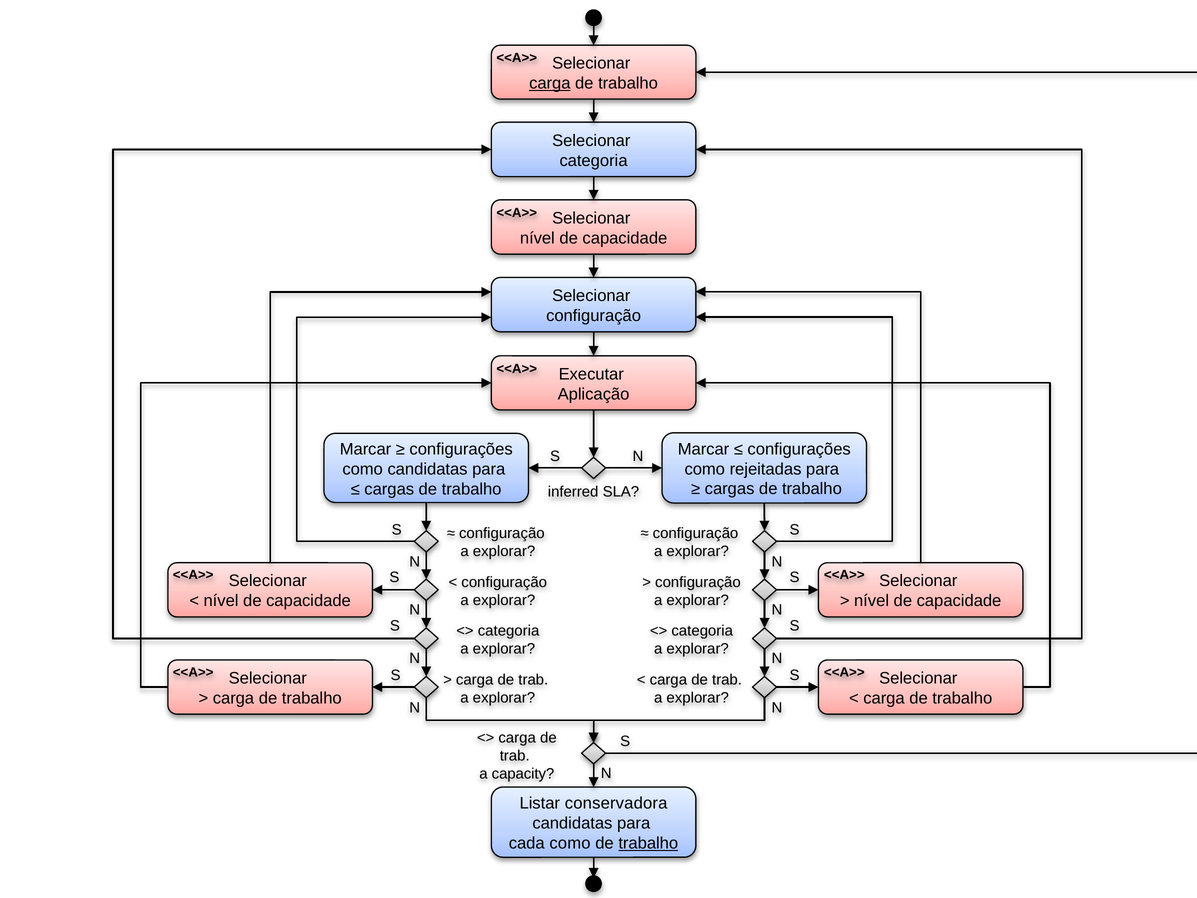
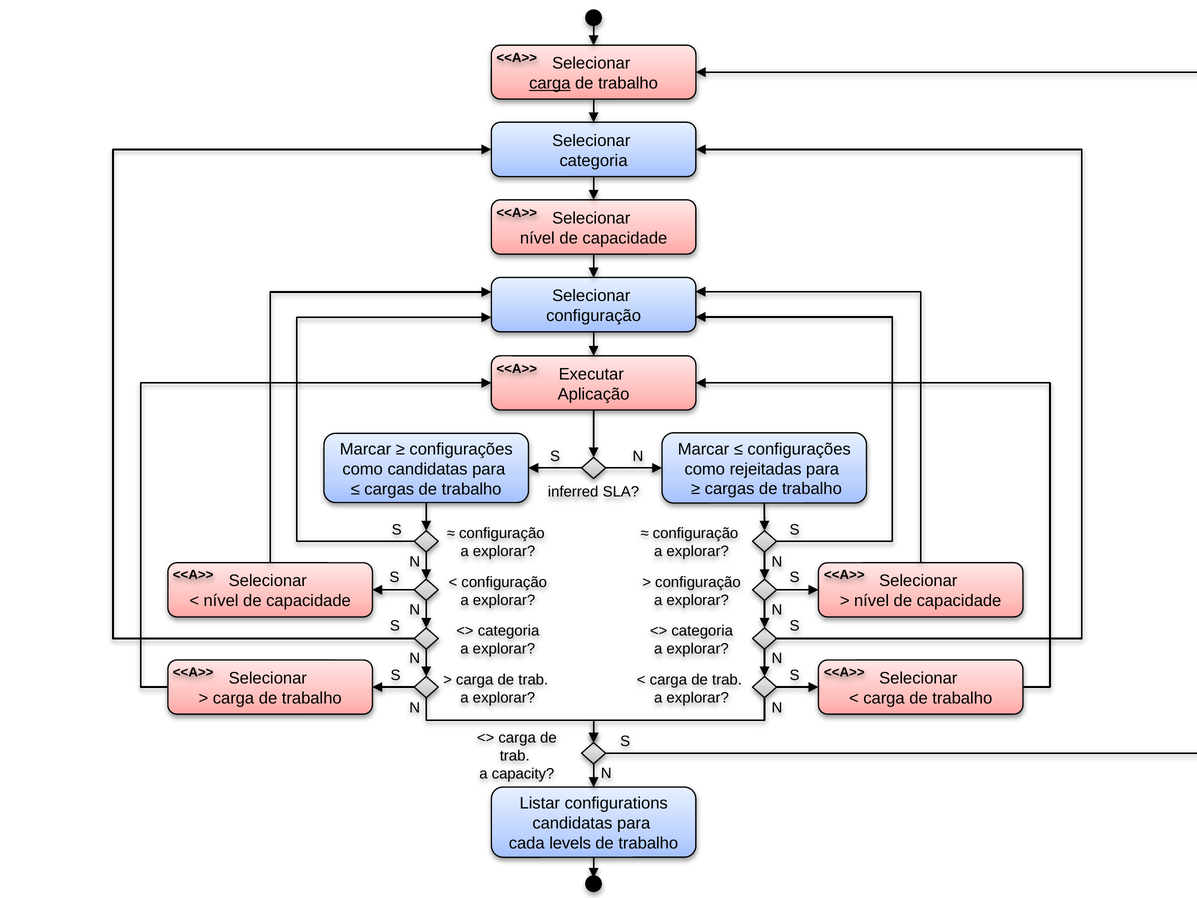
conservadora: conservadora -> configurations
cada como: como -> levels
trabalho at (648, 843) underline: present -> none
